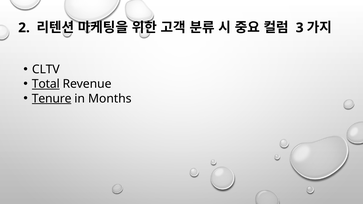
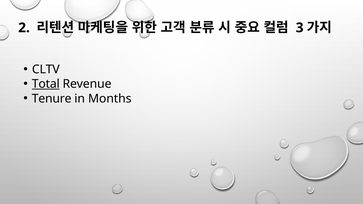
Tenure underline: present -> none
